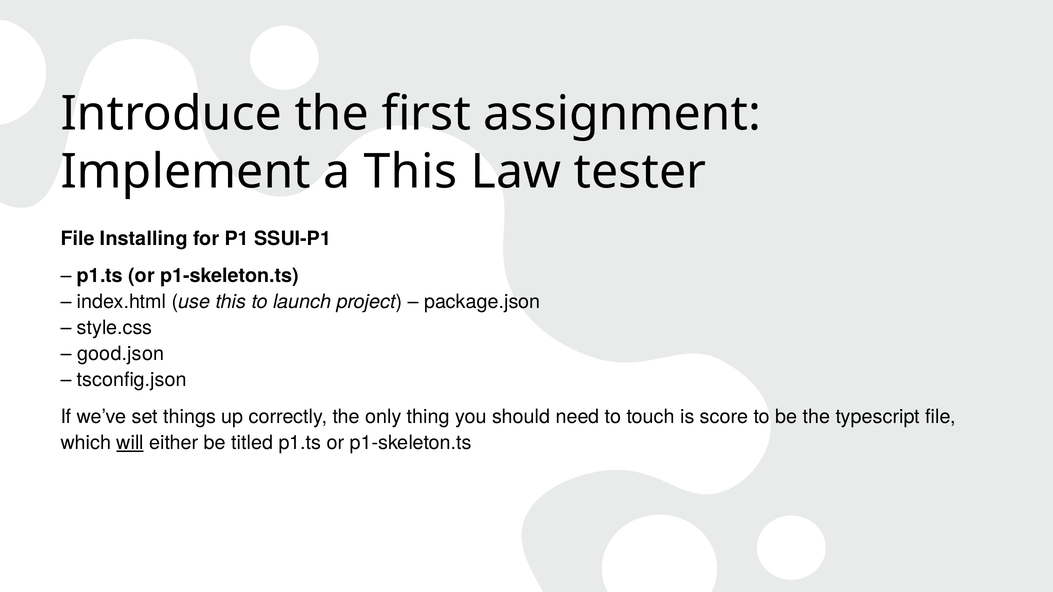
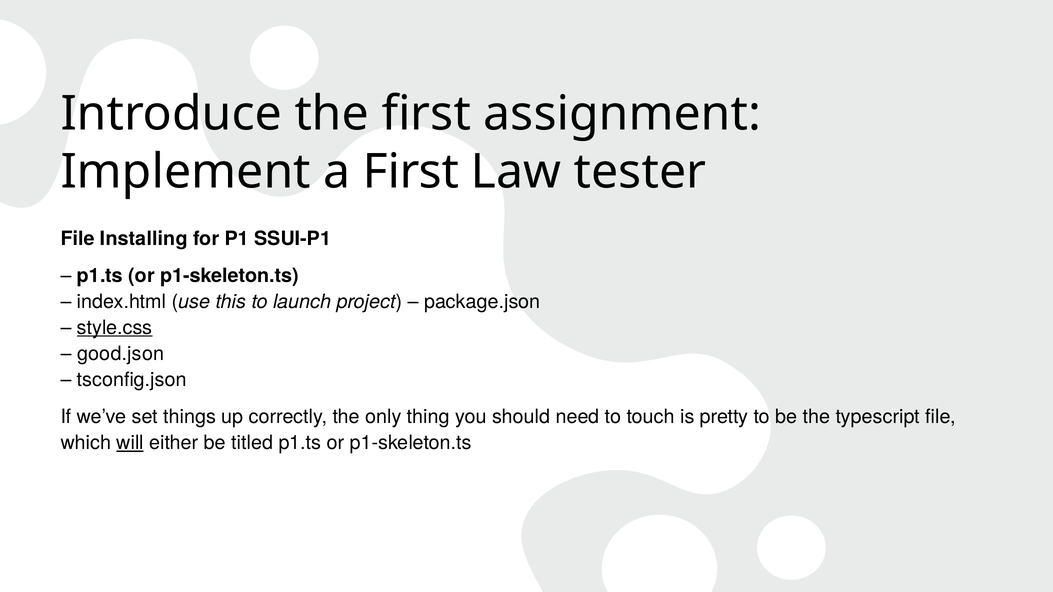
a This: This -> First
style.css underline: none -> present
score: score -> pretty
